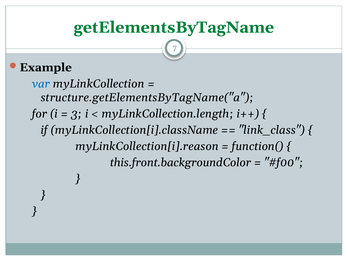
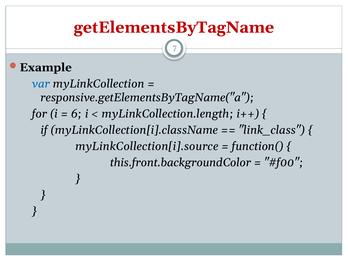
getElementsByTagName colour: green -> red
structure.getElementsByTagName("a: structure.getElementsByTagName("a -> responsive.getElementsByTagName("a
3: 3 -> 6
myLinkCollection[i].reason: myLinkCollection[i].reason -> myLinkCollection[i].source
